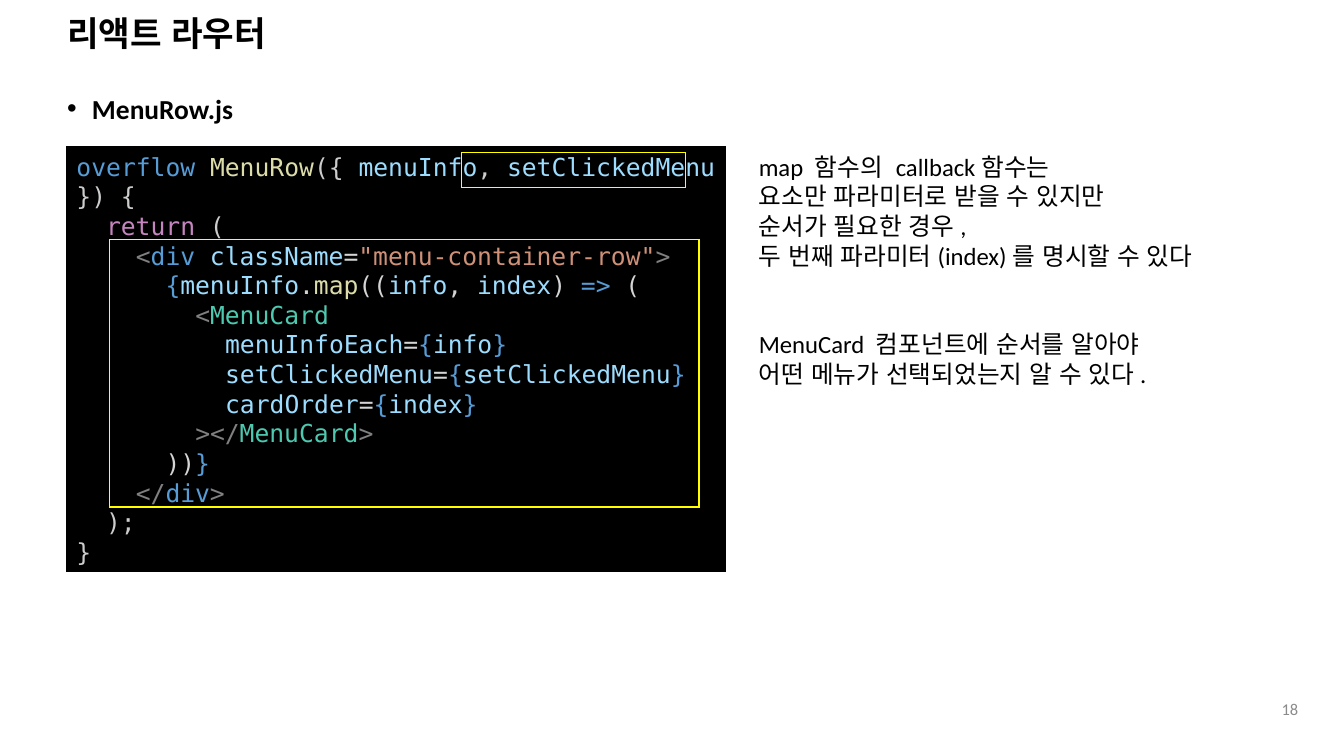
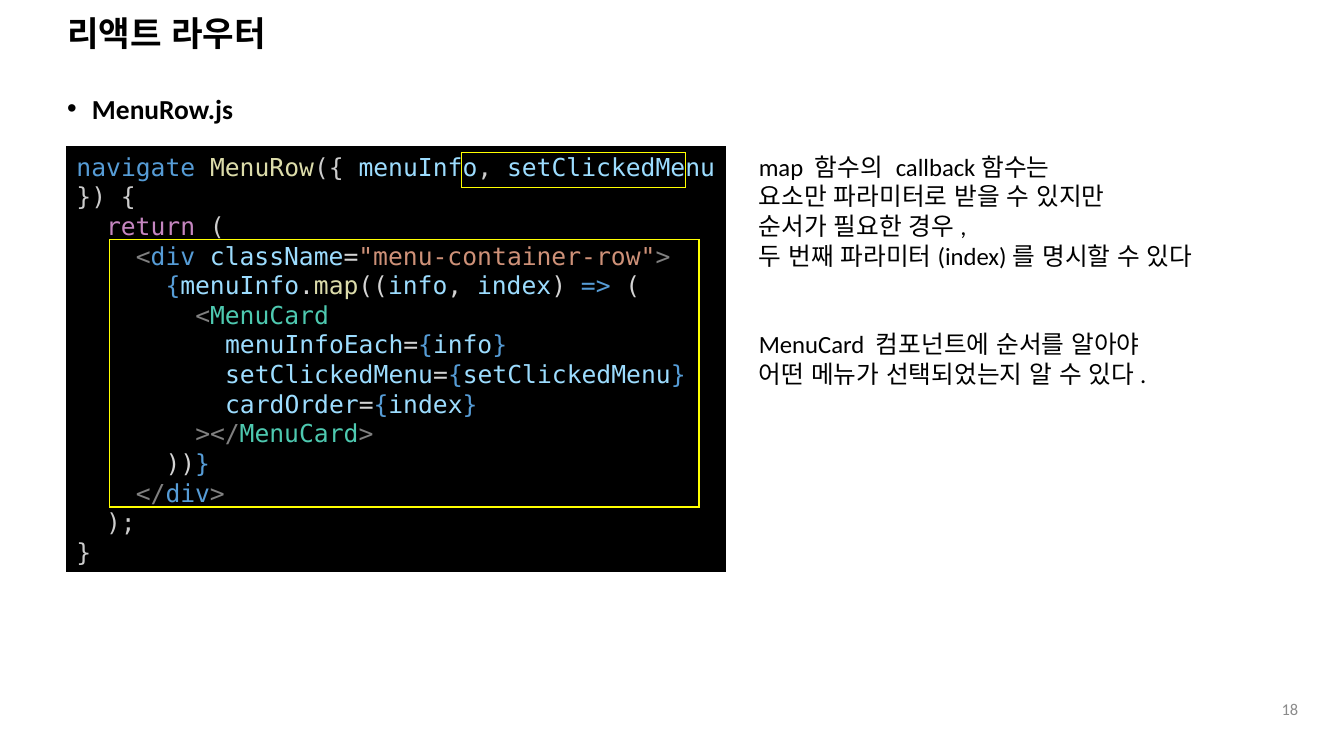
overflow: overflow -> navigate
